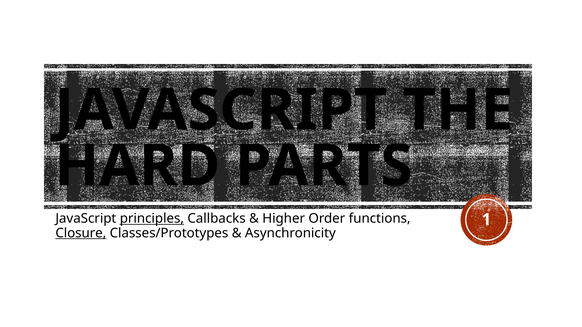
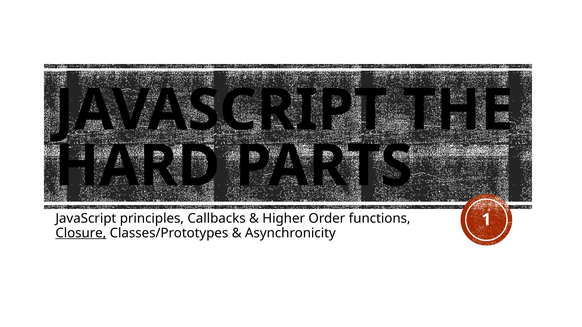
principles underline: present -> none
